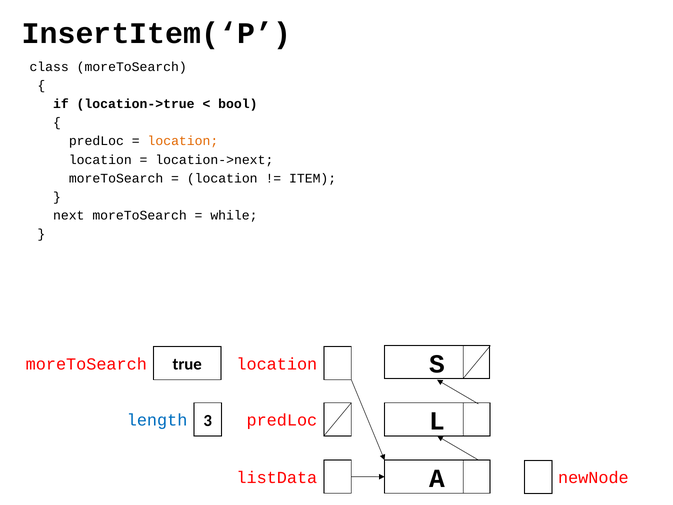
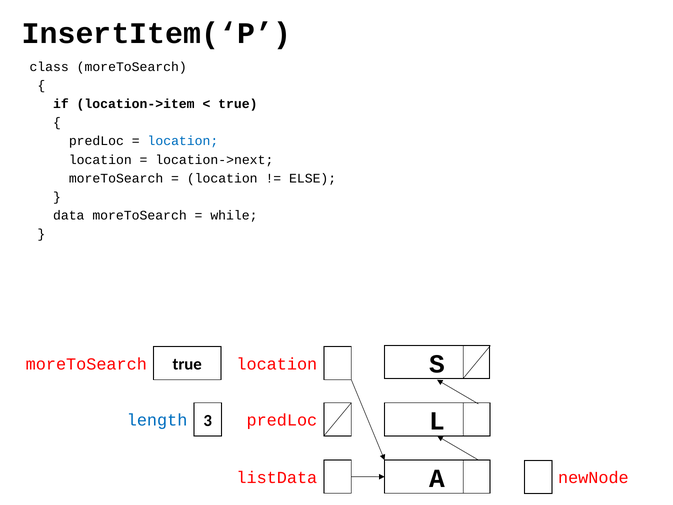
location->true: location->true -> location->item
bool at (238, 104): bool -> true
location at (183, 141) colour: orange -> blue
ITEM: ITEM -> ELSE
next: next -> data
